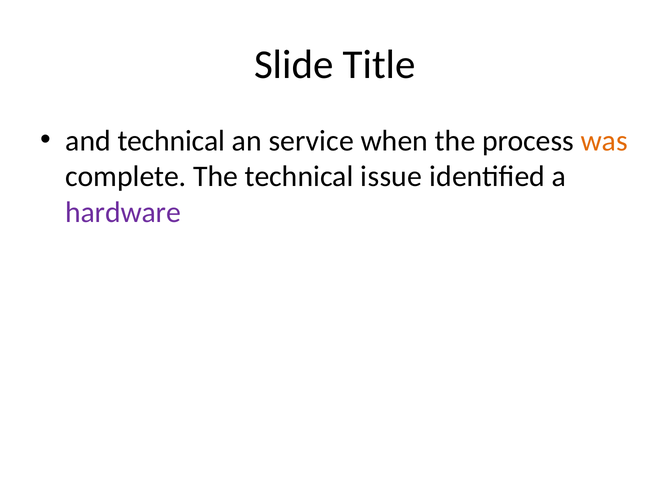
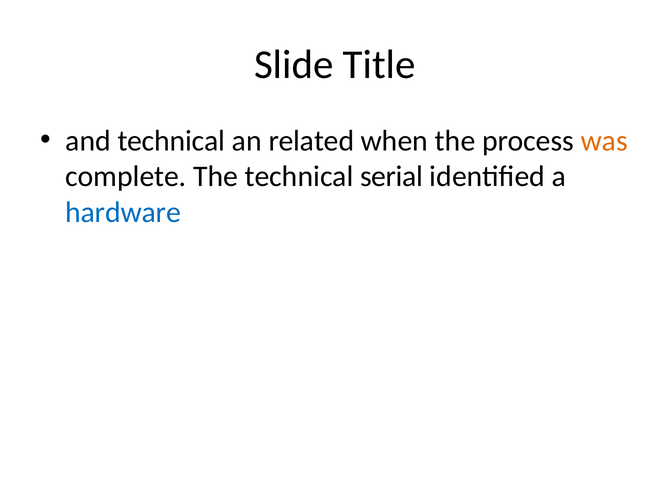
service: service -> related
issue: issue -> serial
hardware colour: purple -> blue
